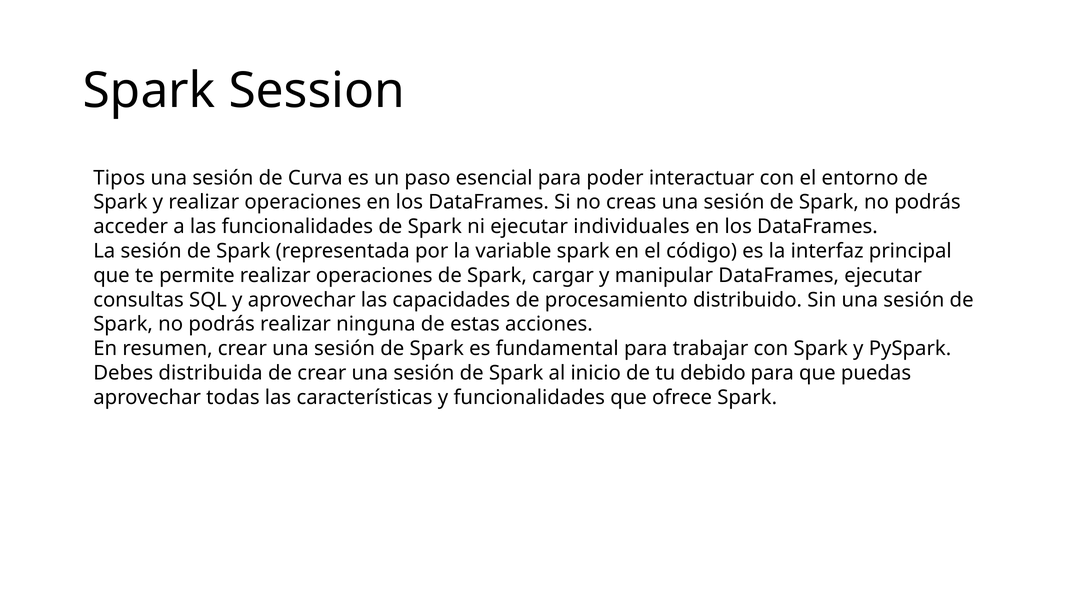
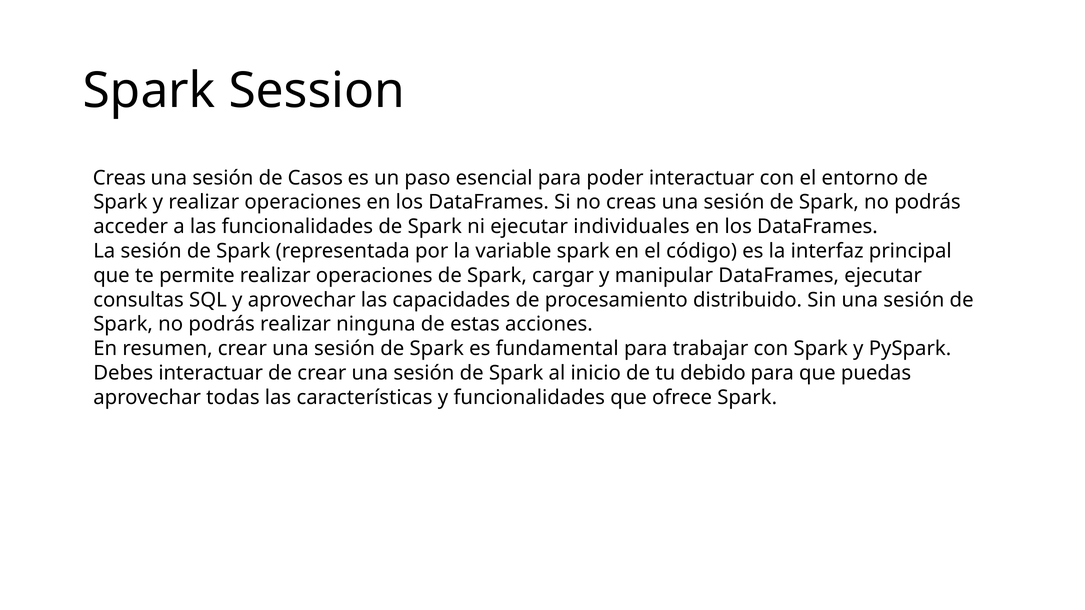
Tipos at (119, 178): Tipos -> Creas
Curva: Curva -> Casos
Debes distribuida: distribuida -> interactuar
